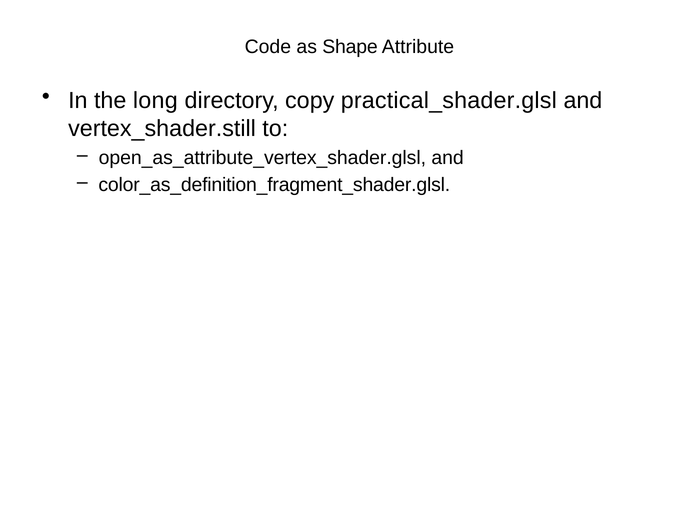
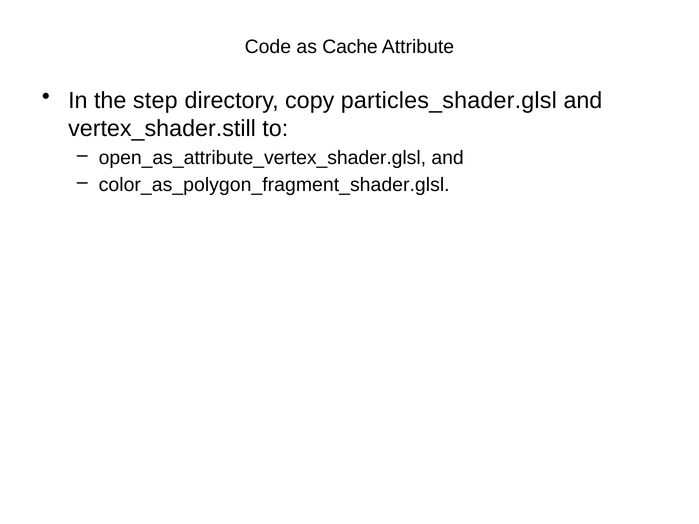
Shape: Shape -> Cache
long: long -> step
practical_shader.glsl: practical_shader.glsl -> particles_shader.glsl
color_as_definition_fragment_shader.glsl: color_as_definition_fragment_shader.glsl -> color_as_polygon_fragment_shader.glsl
